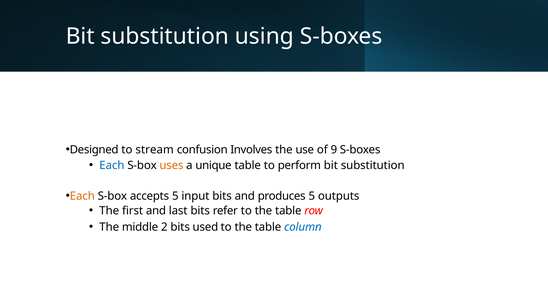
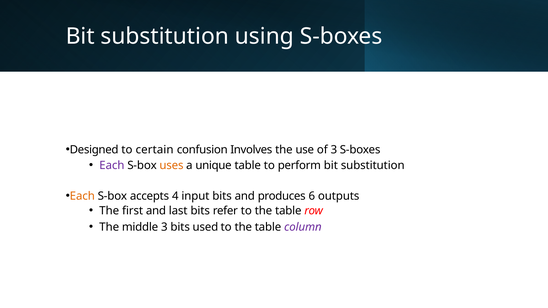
stream: stream -> certain
of 9: 9 -> 3
Each at (112, 166) colour: blue -> purple
accepts 5: 5 -> 4
produces 5: 5 -> 6
middle 2: 2 -> 3
column colour: blue -> purple
